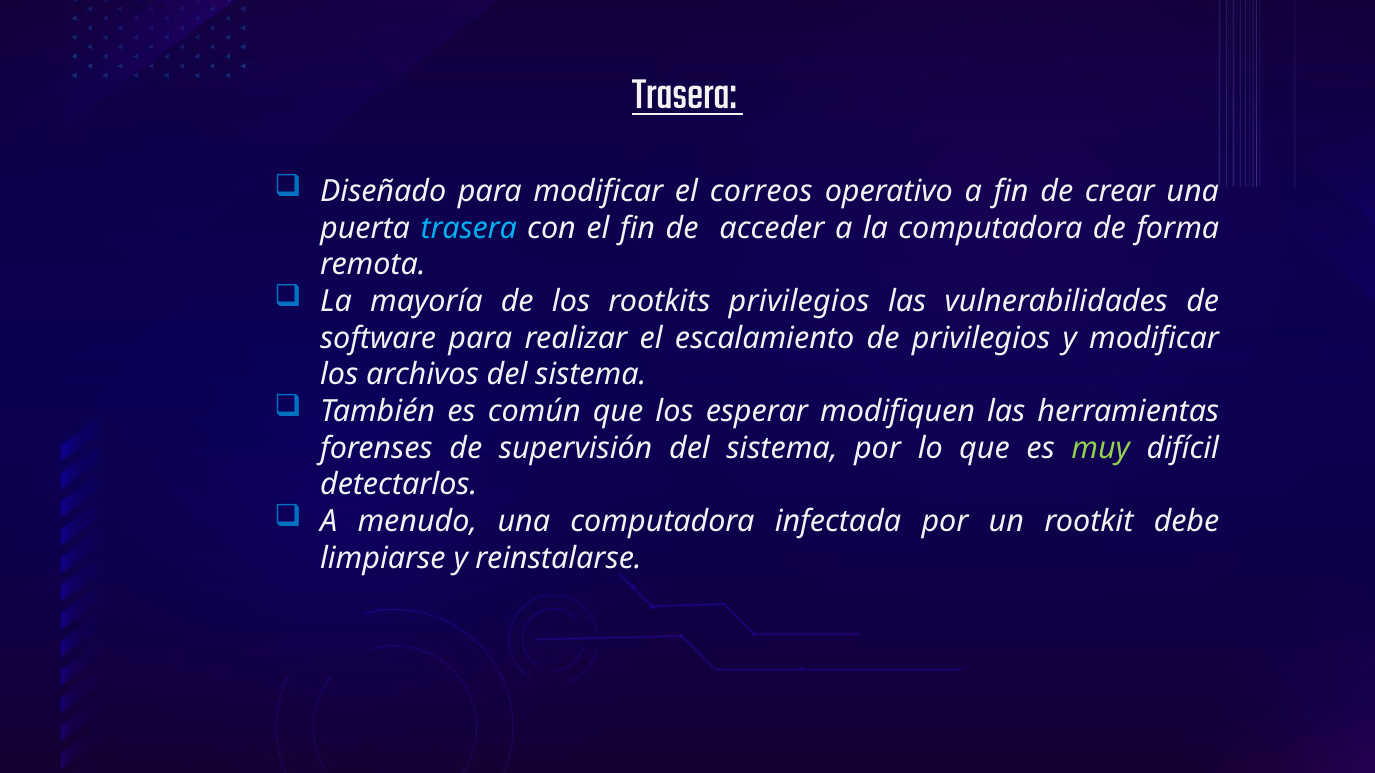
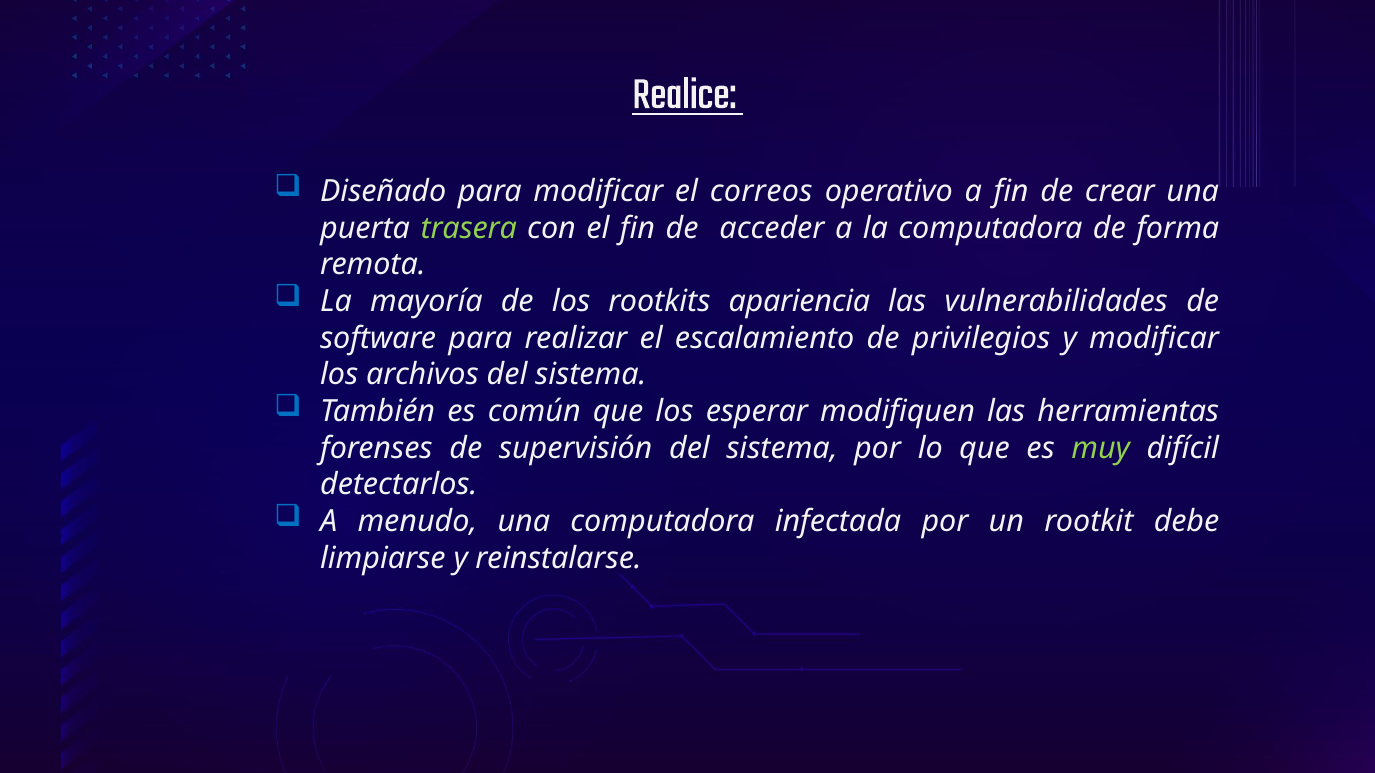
Trasera at (684, 93): Trasera -> Realice
trasera at (469, 228) colour: light blue -> light green
rootkits privilegios: privilegios -> apariencia
